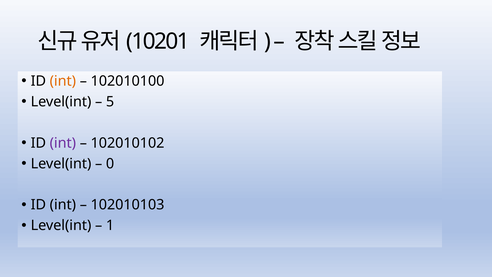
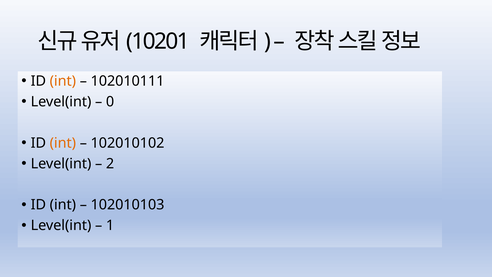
102010100: 102010100 -> 102010111
5: 5 -> 0
int at (63, 143) colour: purple -> orange
0: 0 -> 2
